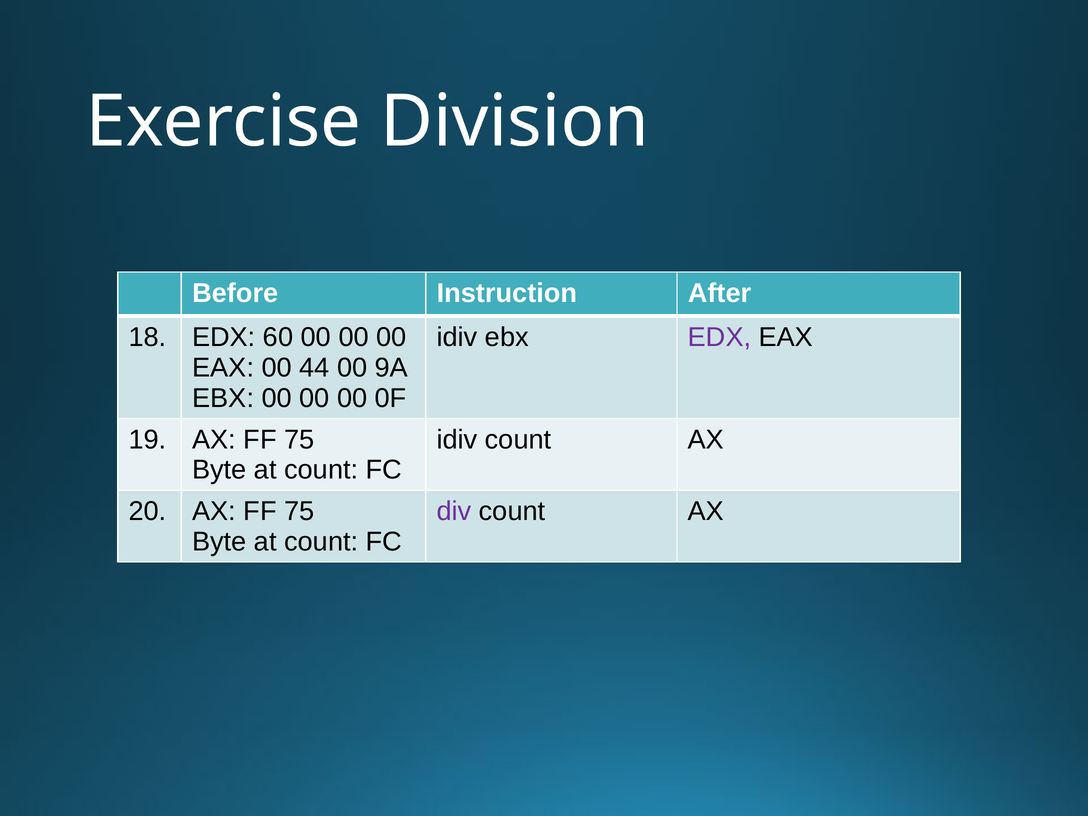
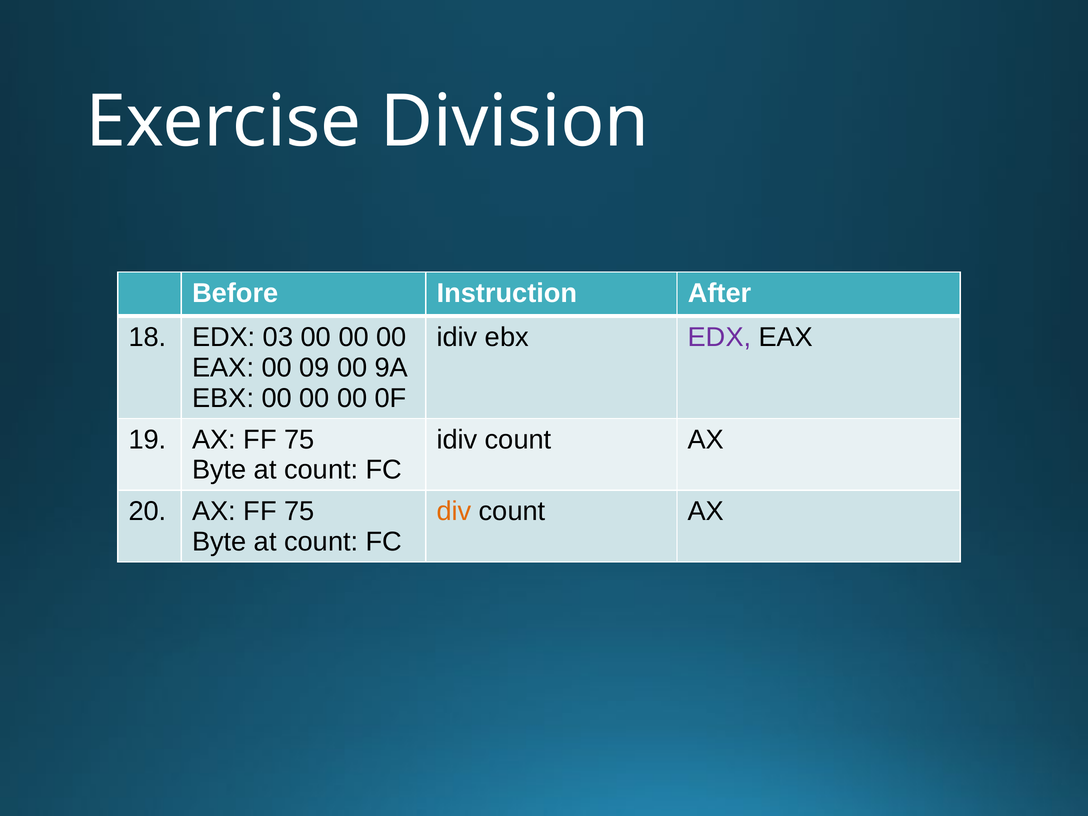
60: 60 -> 03
44: 44 -> 09
div colour: purple -> orange
